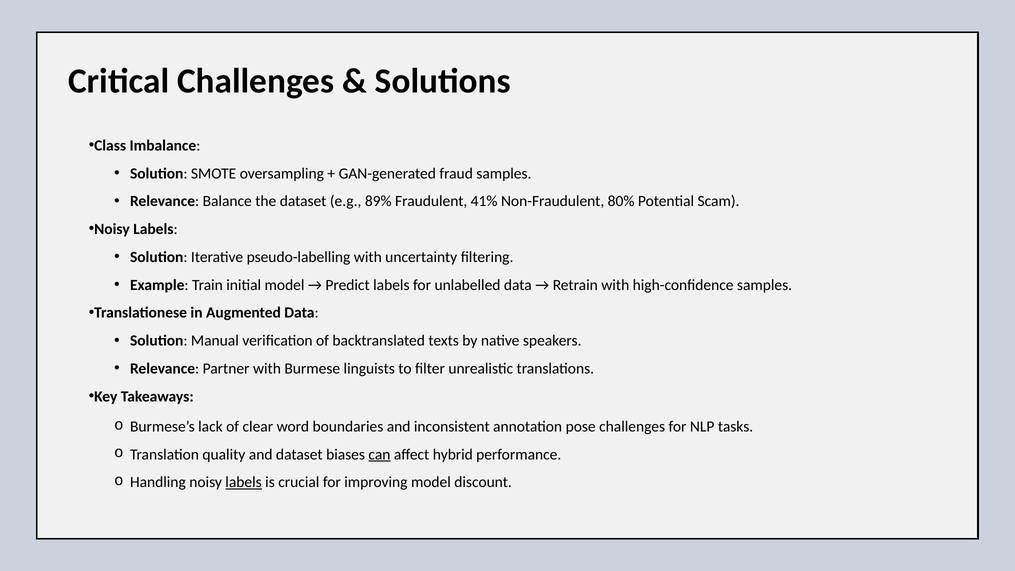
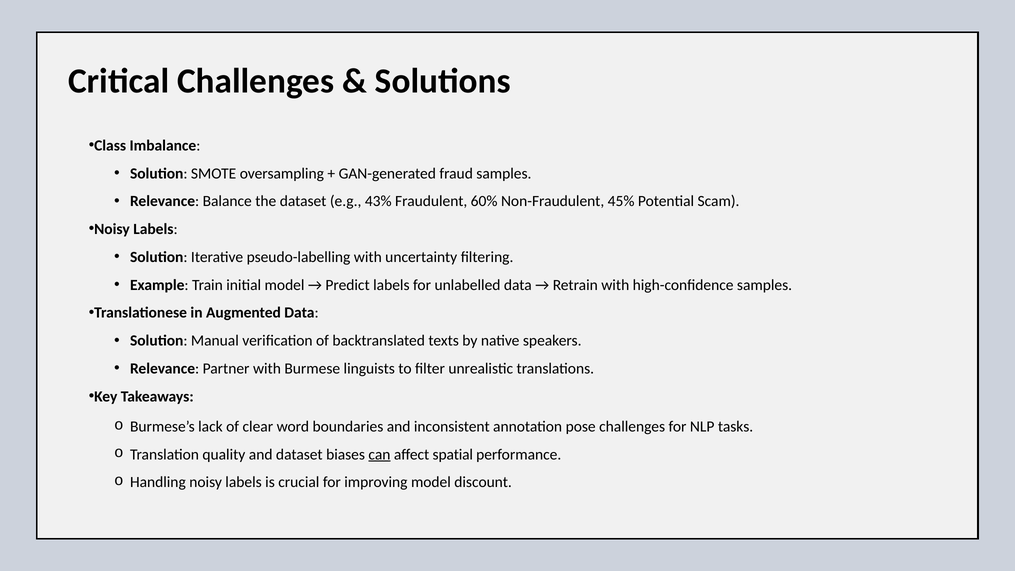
89%: 89% -> 43%
41%: 41% -> 60%
80%: 80% -> 45%
hybrid: hybrid -> spatial
labels at (244, 482) underline: present -> none
